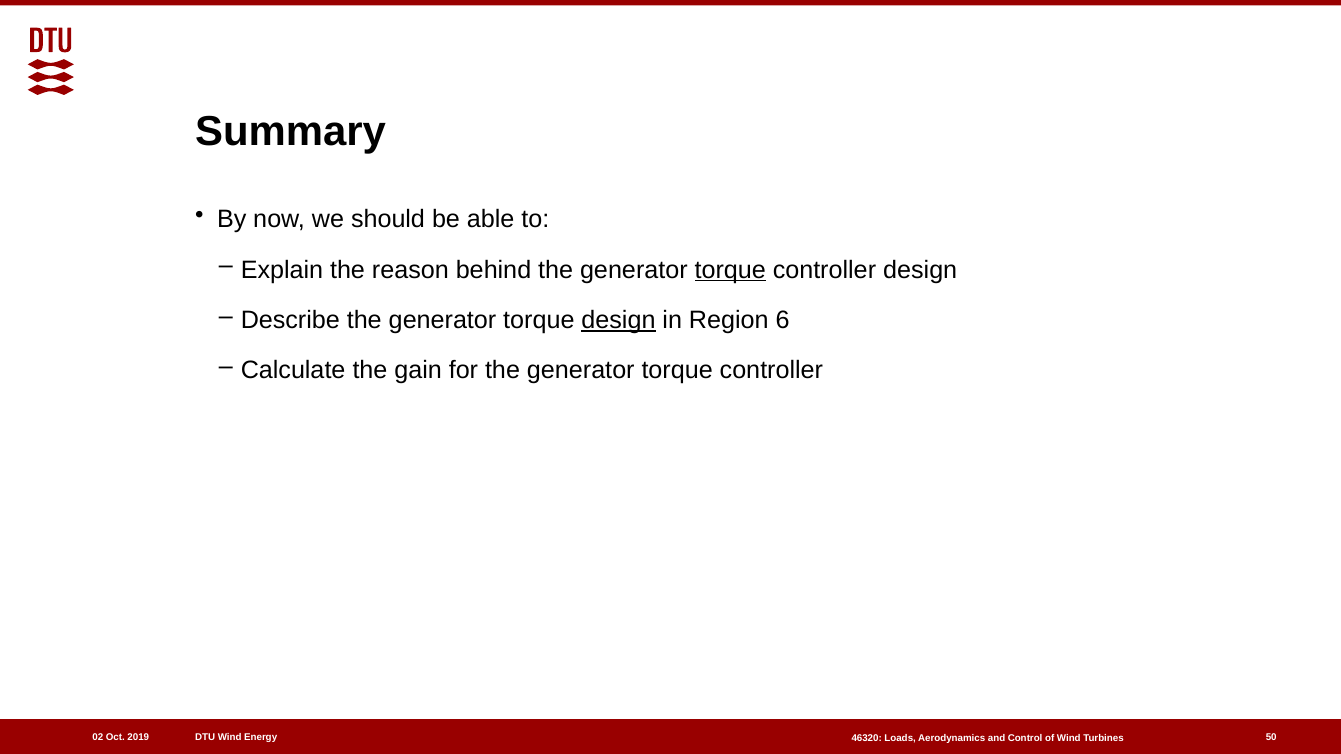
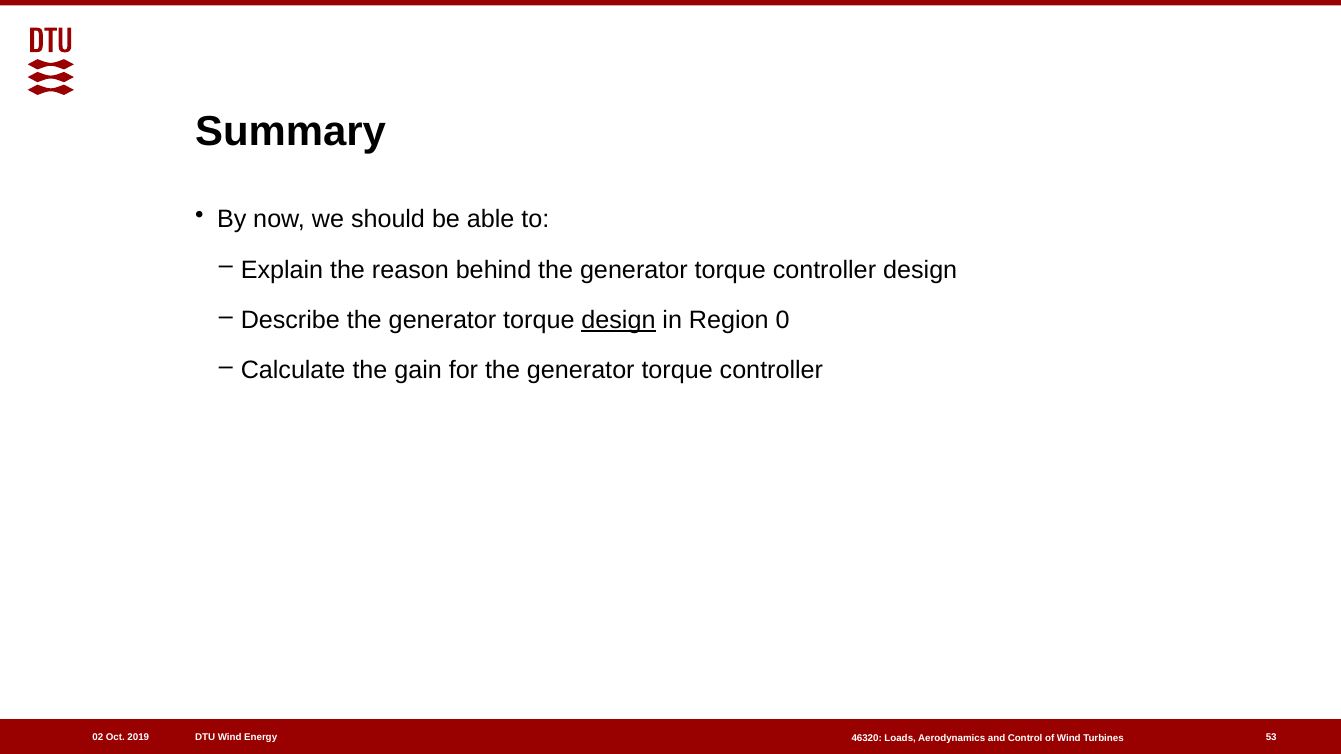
torque at (730, 270) underline: present -> none
6: 6 -> 0
50: 50 -> 53
